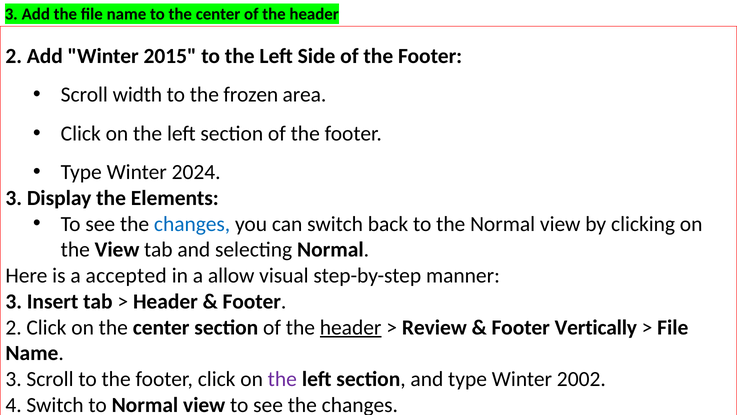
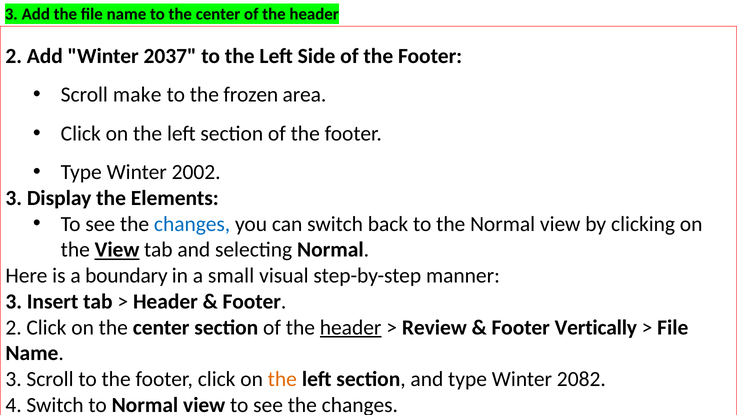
2015: 2015 -> 2037
width: width -> make
2024: 2024 -> 2002
View at (117, 250) underline: none -> present
accepted: accepted -> boundary
allow: allow -> small
the at (282, 379) colour: purple -> orange
2002: 2002 -> 2082
